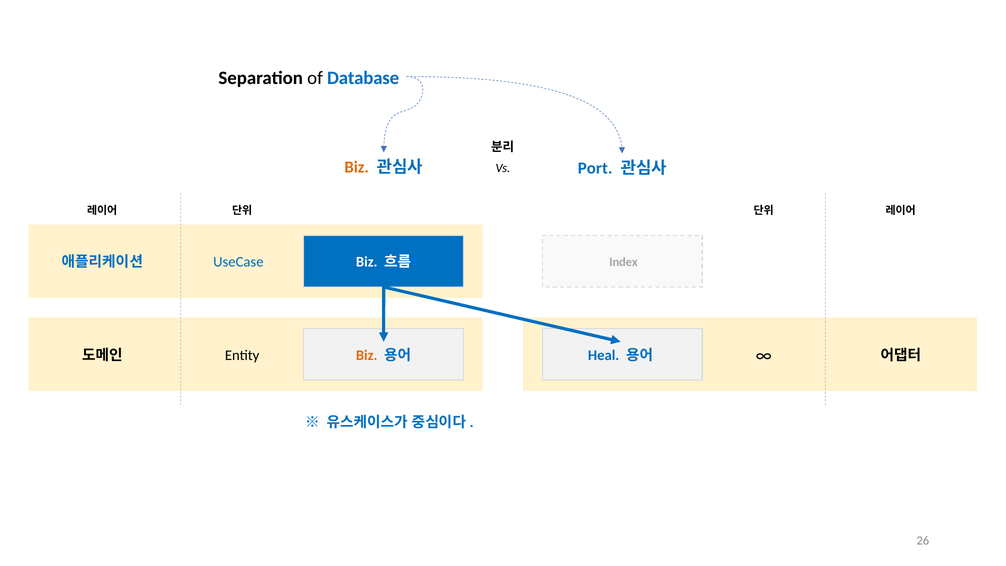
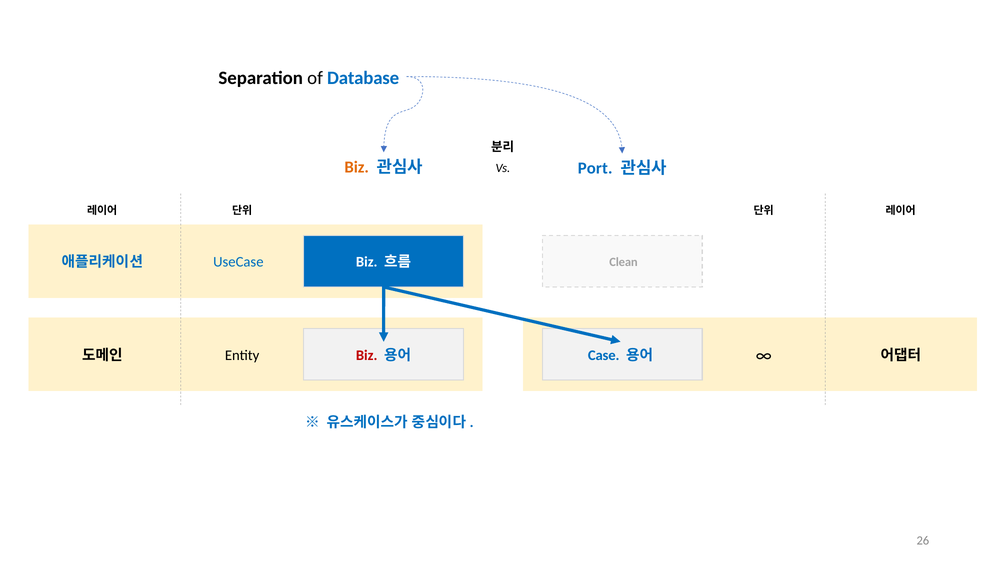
Index: Index -> Clean
Biz at (367, 355) colour: orange -> red
Heal: Heal -> Case
